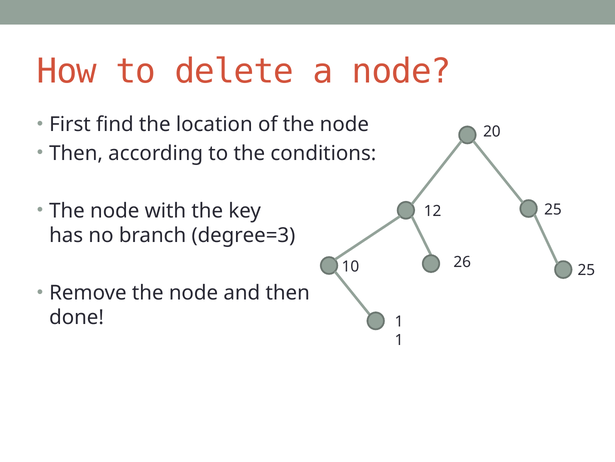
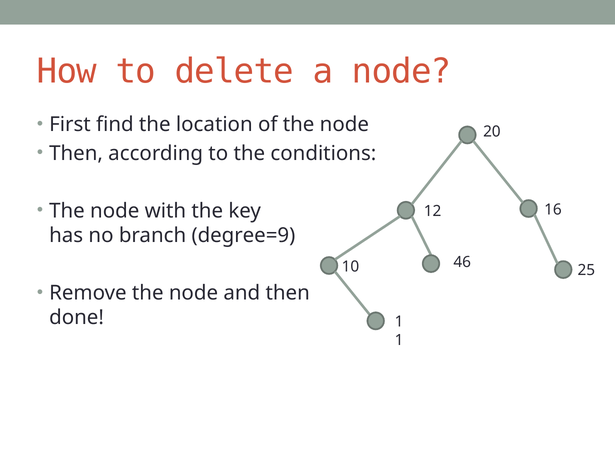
12 25: 25 -> 16
degree=3: degree=3 -> degree=9
26: 26 -> 46
